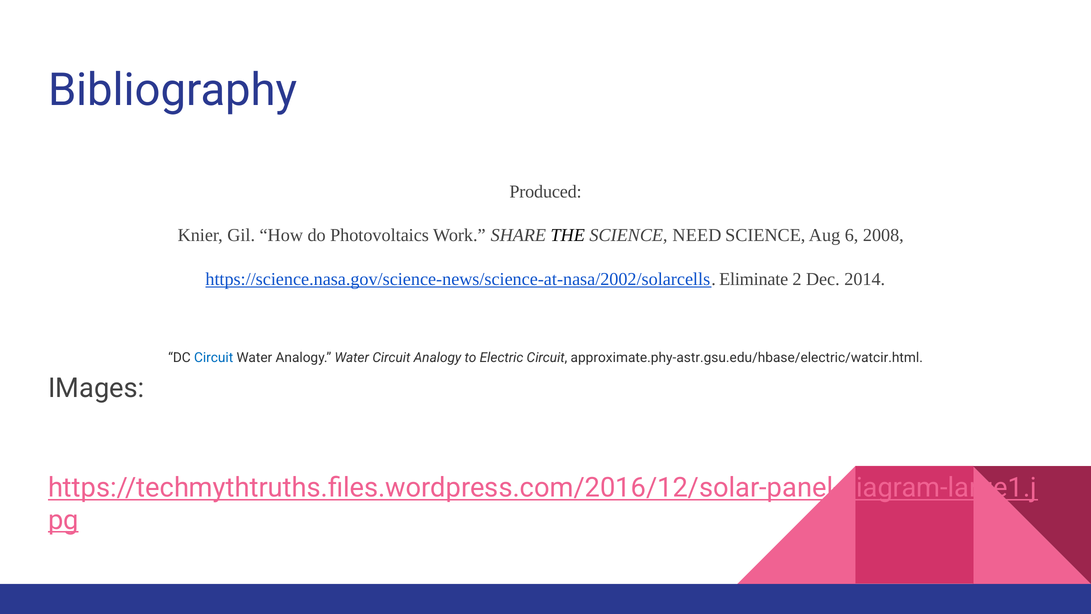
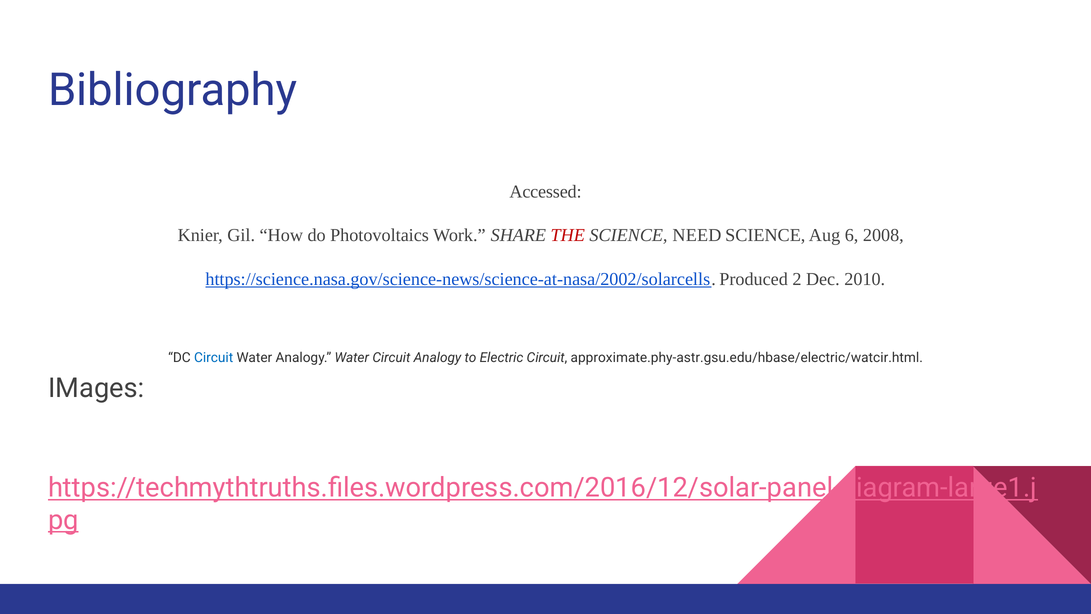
Produced: Produced -> Accessed
THE colour: black -> red
Eliminate: Eliminate -> Produced
2014: 2014 -> 2010
